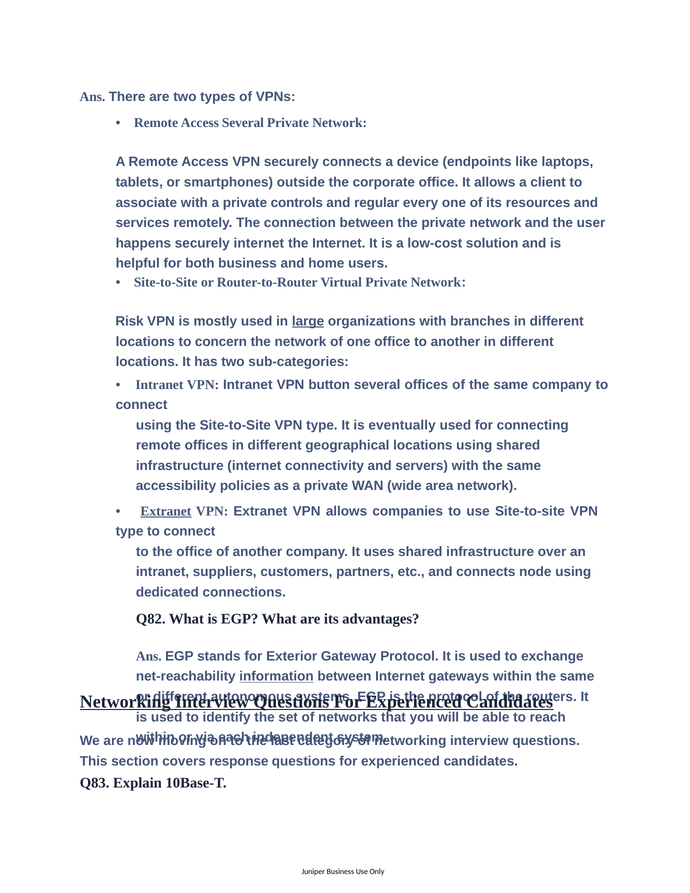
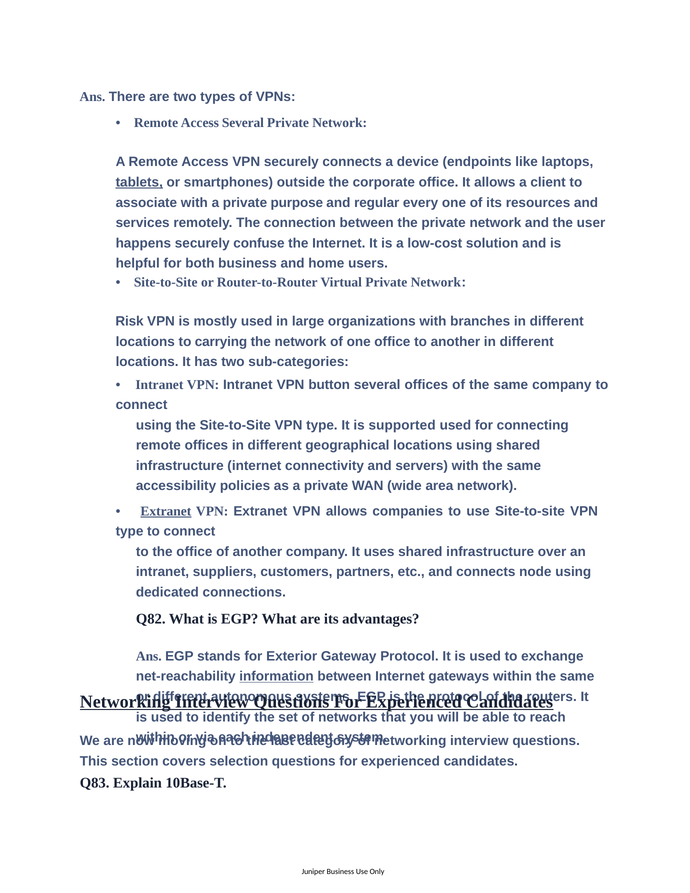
tablets underline: none -> present
controls: controls -> purpose
securely internet: internet -> confuse
large underline: present -> none
concern: concern -> carrying
eventually: eventually -> supported
response: response -> selection
